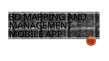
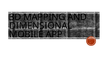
MANAGEMENT: MANAGEMENT -> DIMENSIONAL
